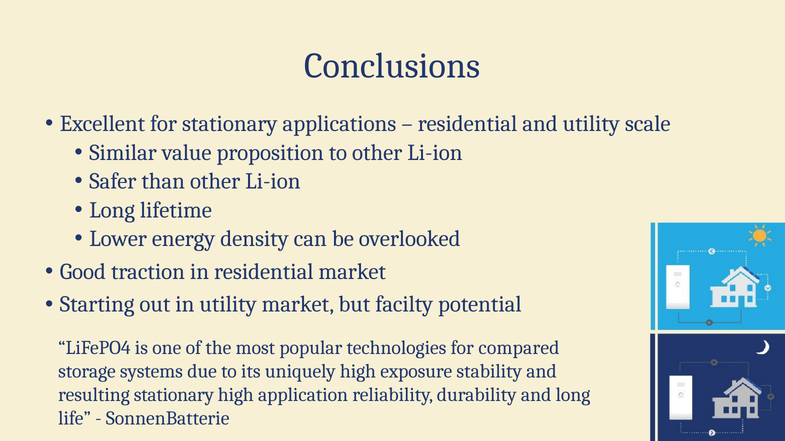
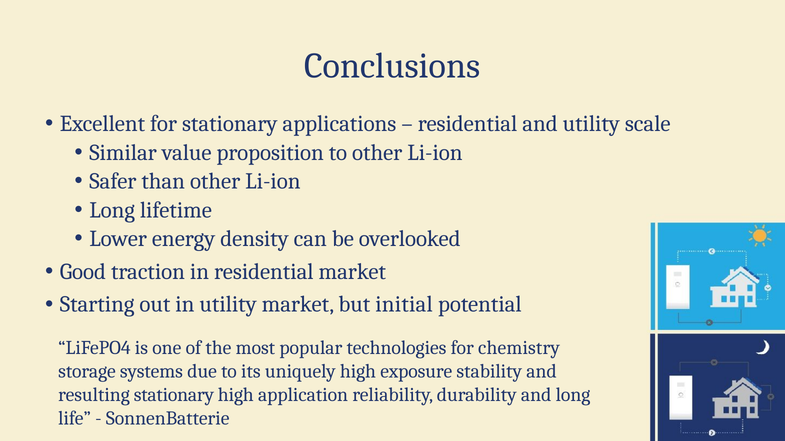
facilty: facilty -> initial
compared: compared -> chemistry
